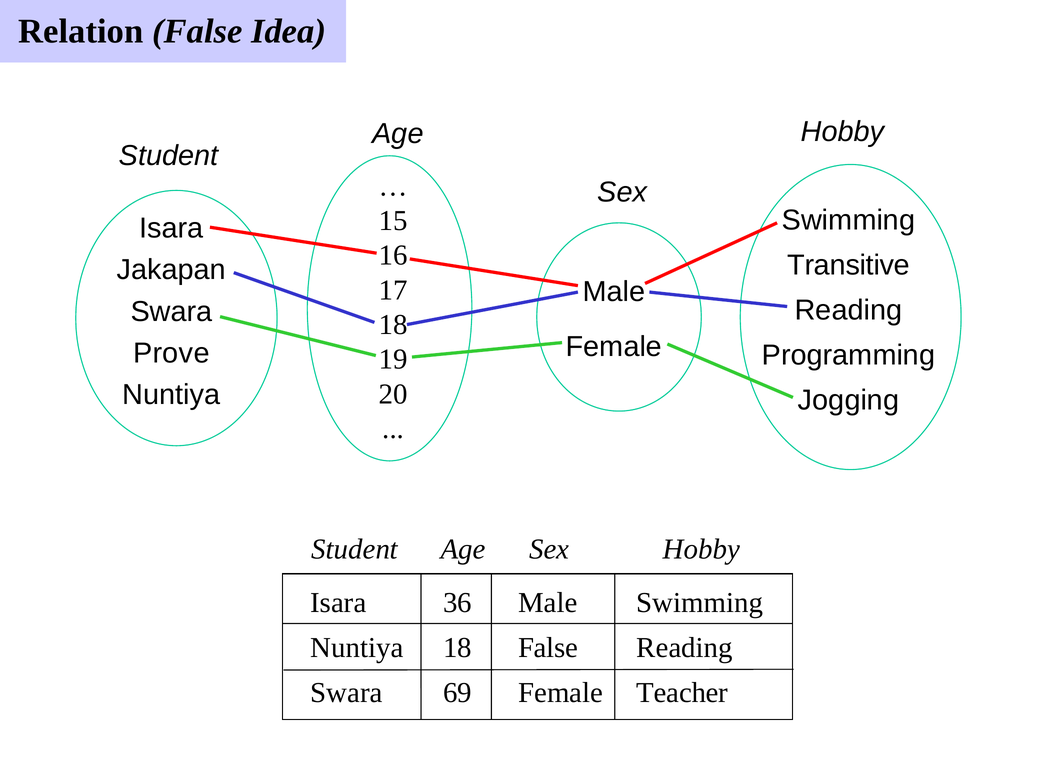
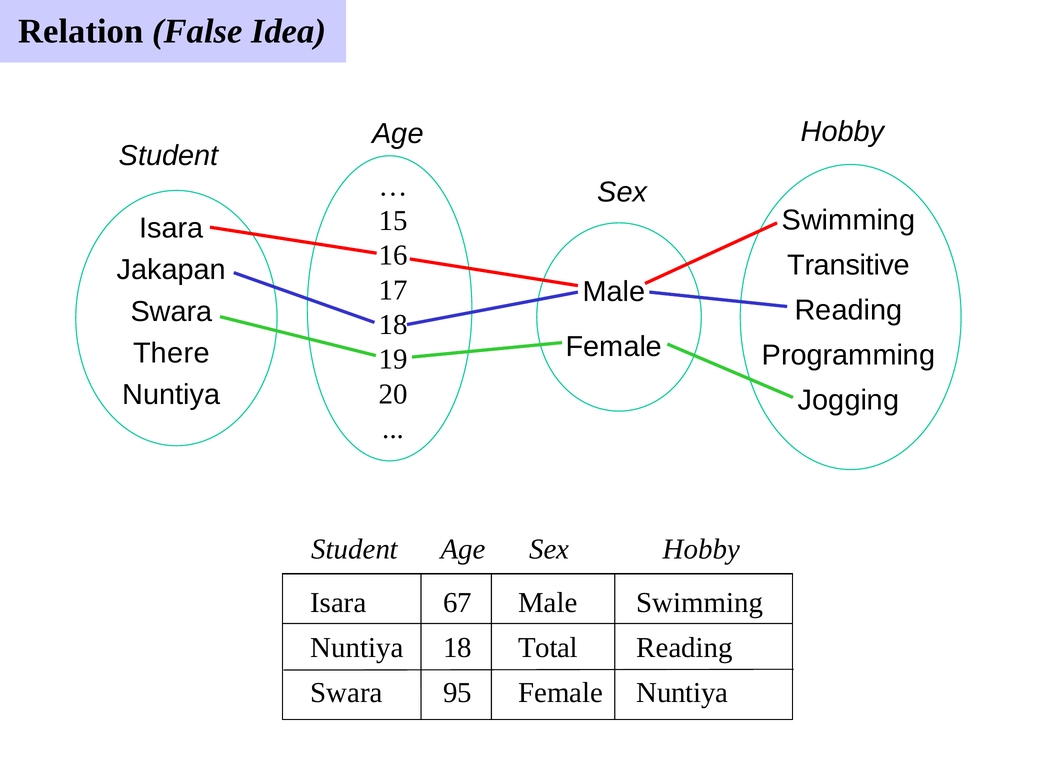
Prove: Prove -> There
36: 36 -> 67
18 False: False -> Total
69: 69 -> 95
Female Teacher: Teacher -> Nuntiya
